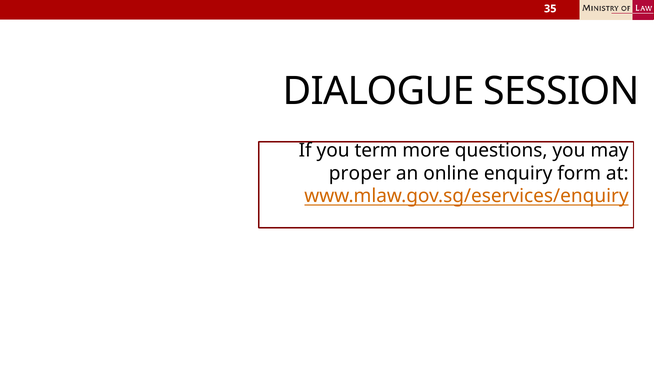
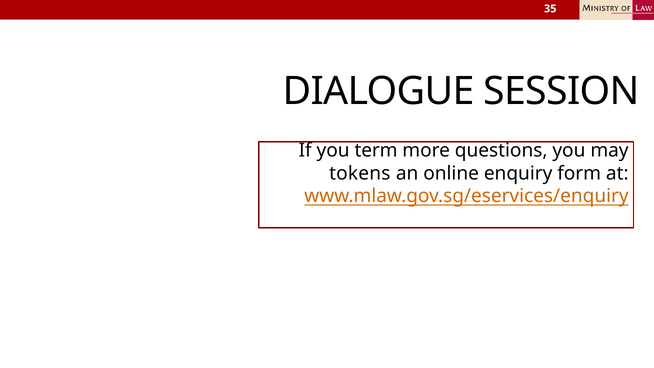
proper: proper -> tokens
